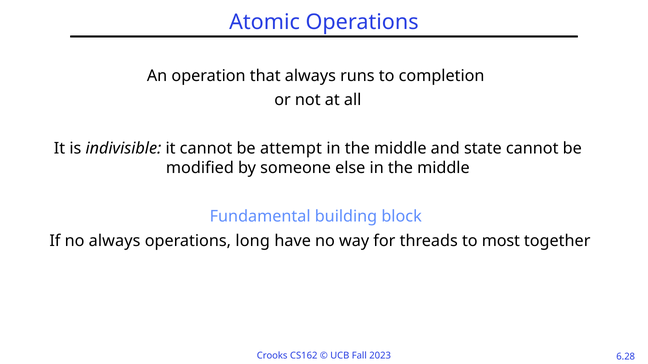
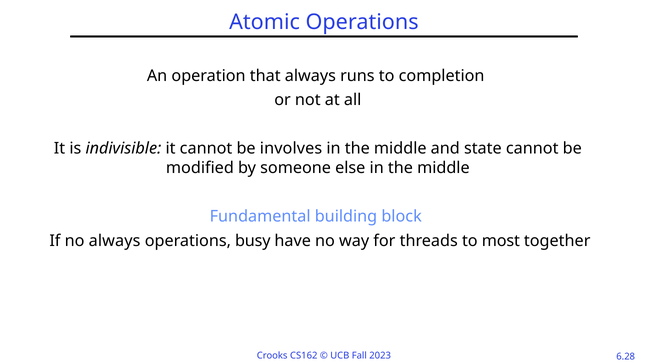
attempt: attempt -> involves
long: long -> busy
